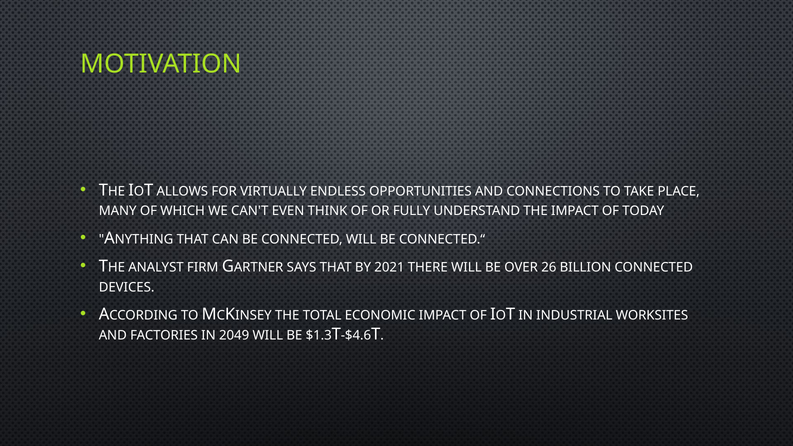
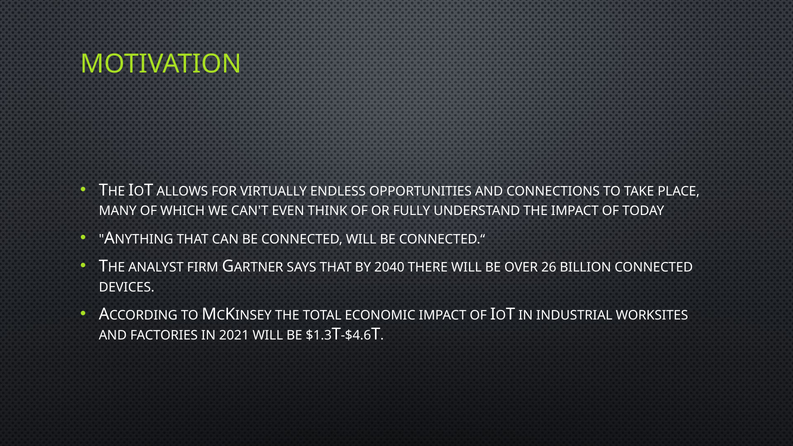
2021: 2021 -> 2040
2049: 2049 -> 2021
